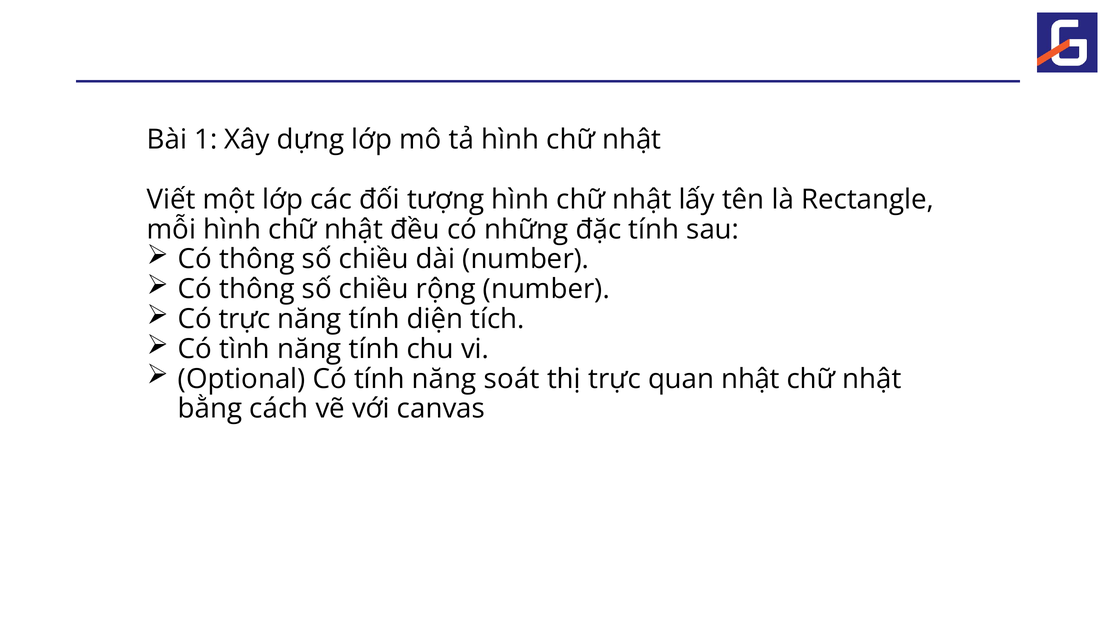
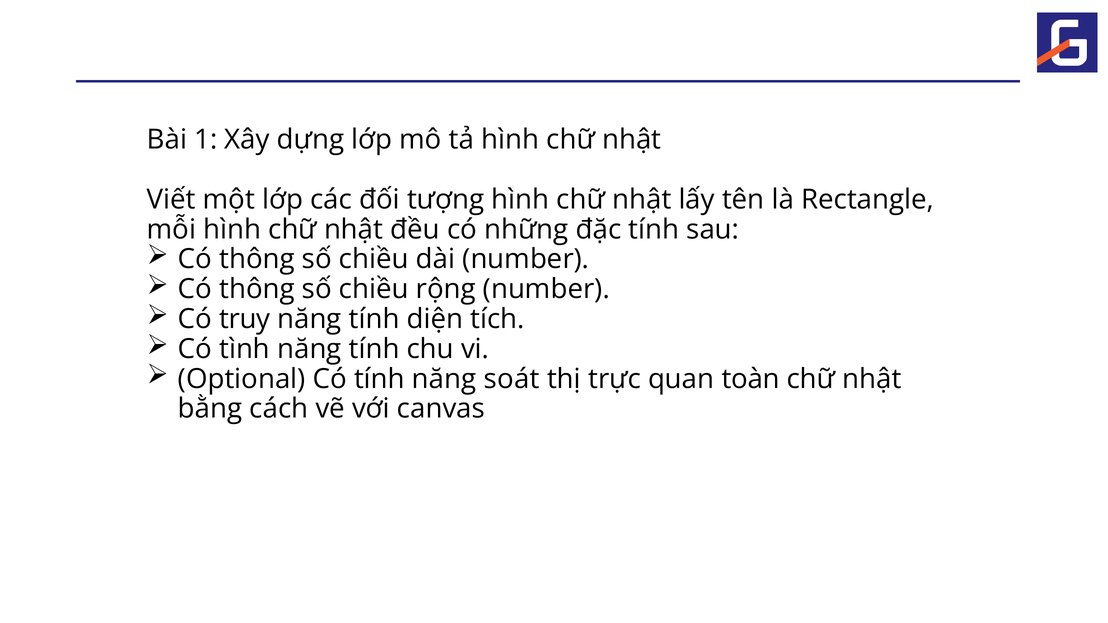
Có trực: trực -> truy
quan nhật: nhật -> toàn
